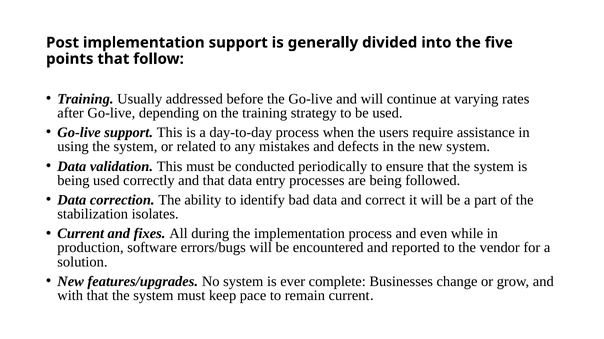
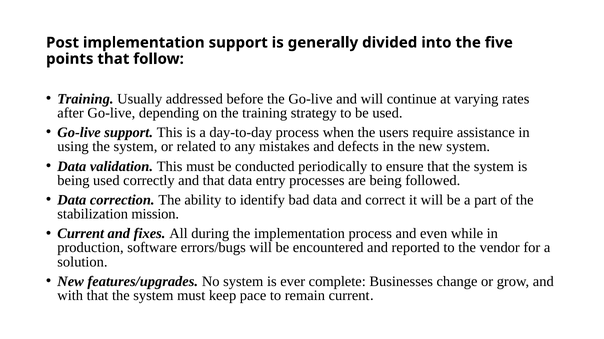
isolates: isolates -> mission
